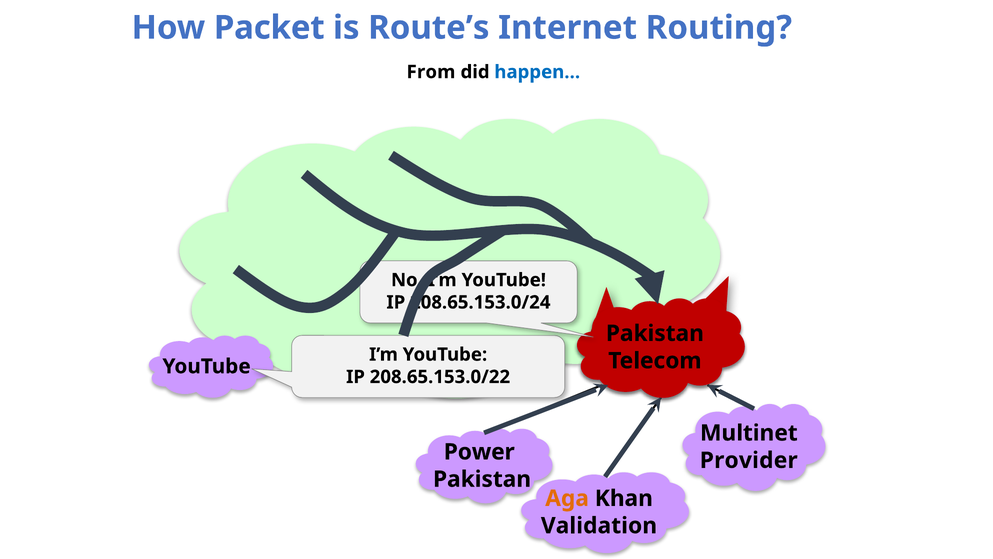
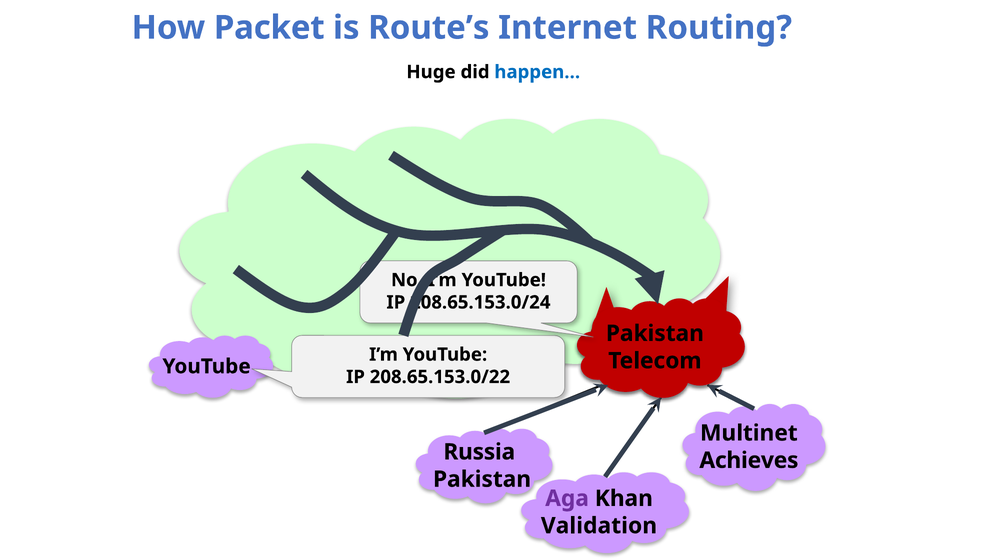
From: From -> Huge
Power: Power -> Russia
Provider: Provider -> Achieves
Aga colour: orange -> purple
